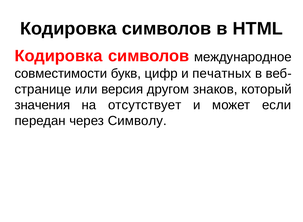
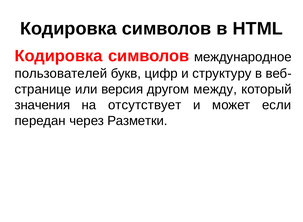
совместимости: совместимости -> пользователей
печатных: печатных -> структуру
знаков: знаков -> между
Символу: Символу -> Разметки
